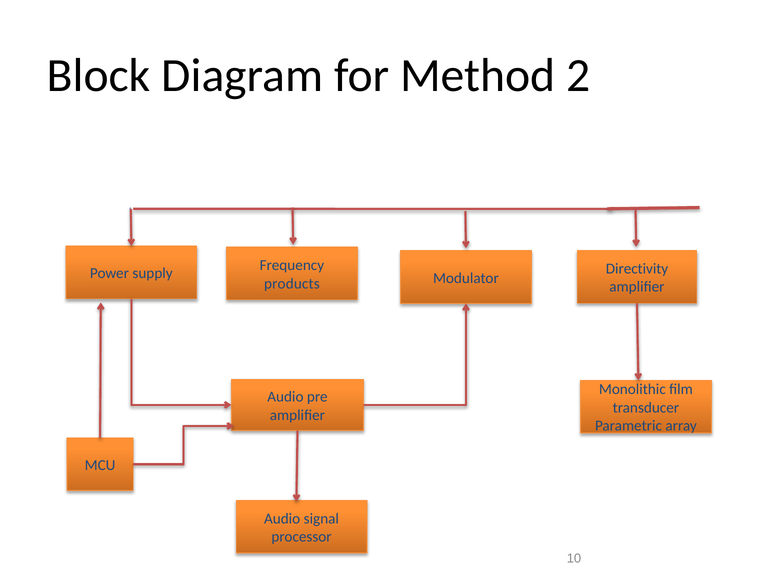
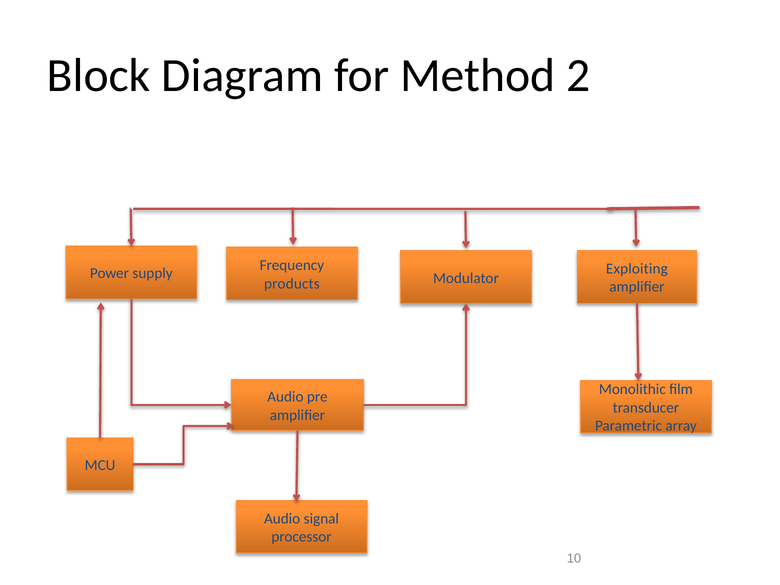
Directivity: Directivity -> Exploiting
